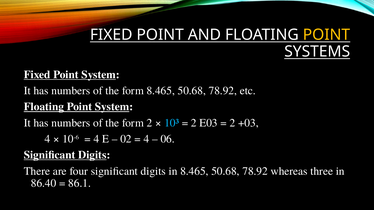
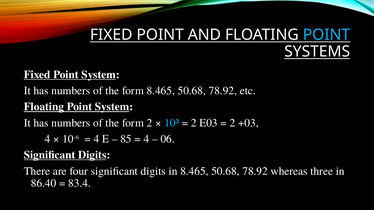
POINT at (326, 35) colour: yellow -> light blue
02: 02 -> 85
86.1: 86.1 -> 83.4
